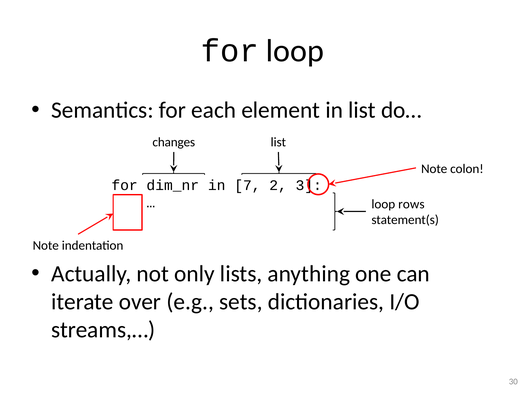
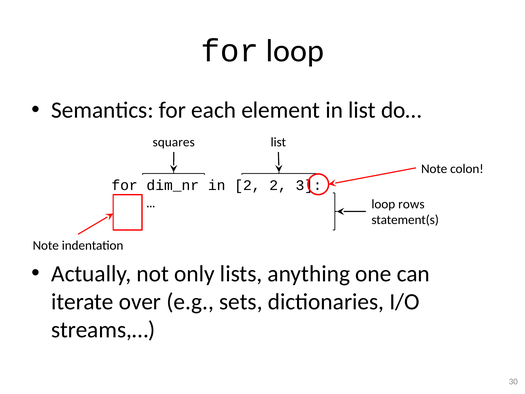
changes: changes -> squares
in 7: 7 -> 2
